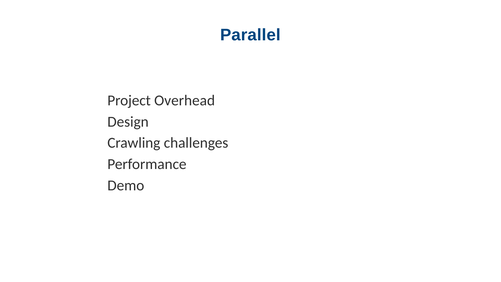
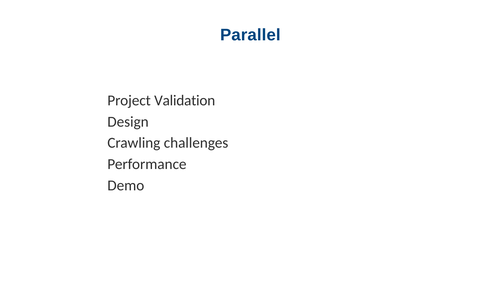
Overhead: Overhead -> Validation
